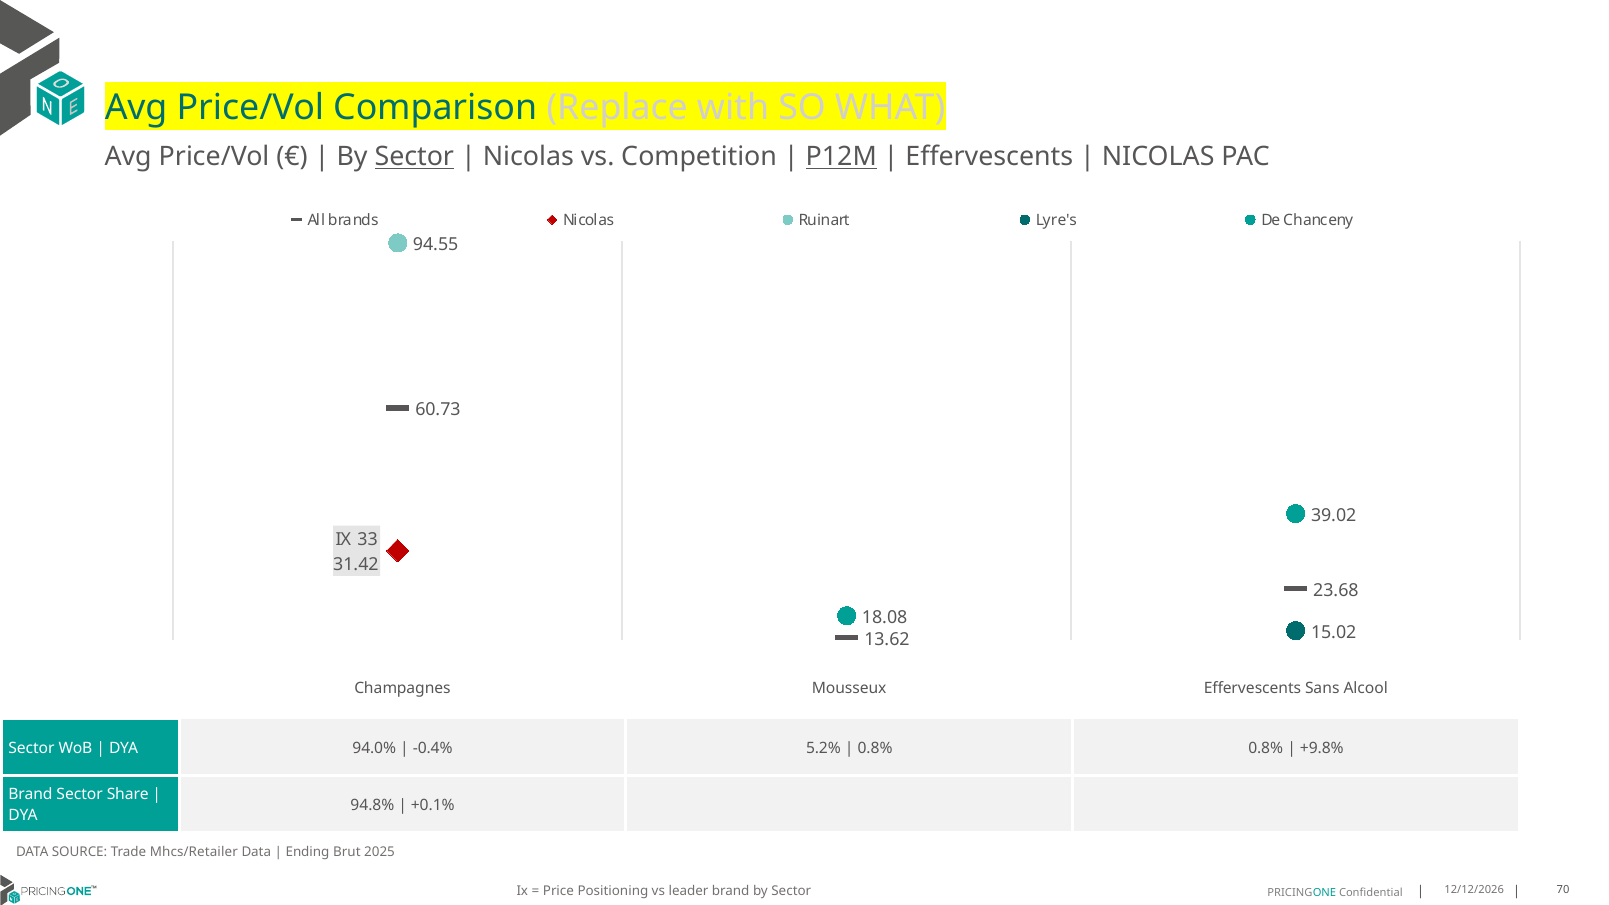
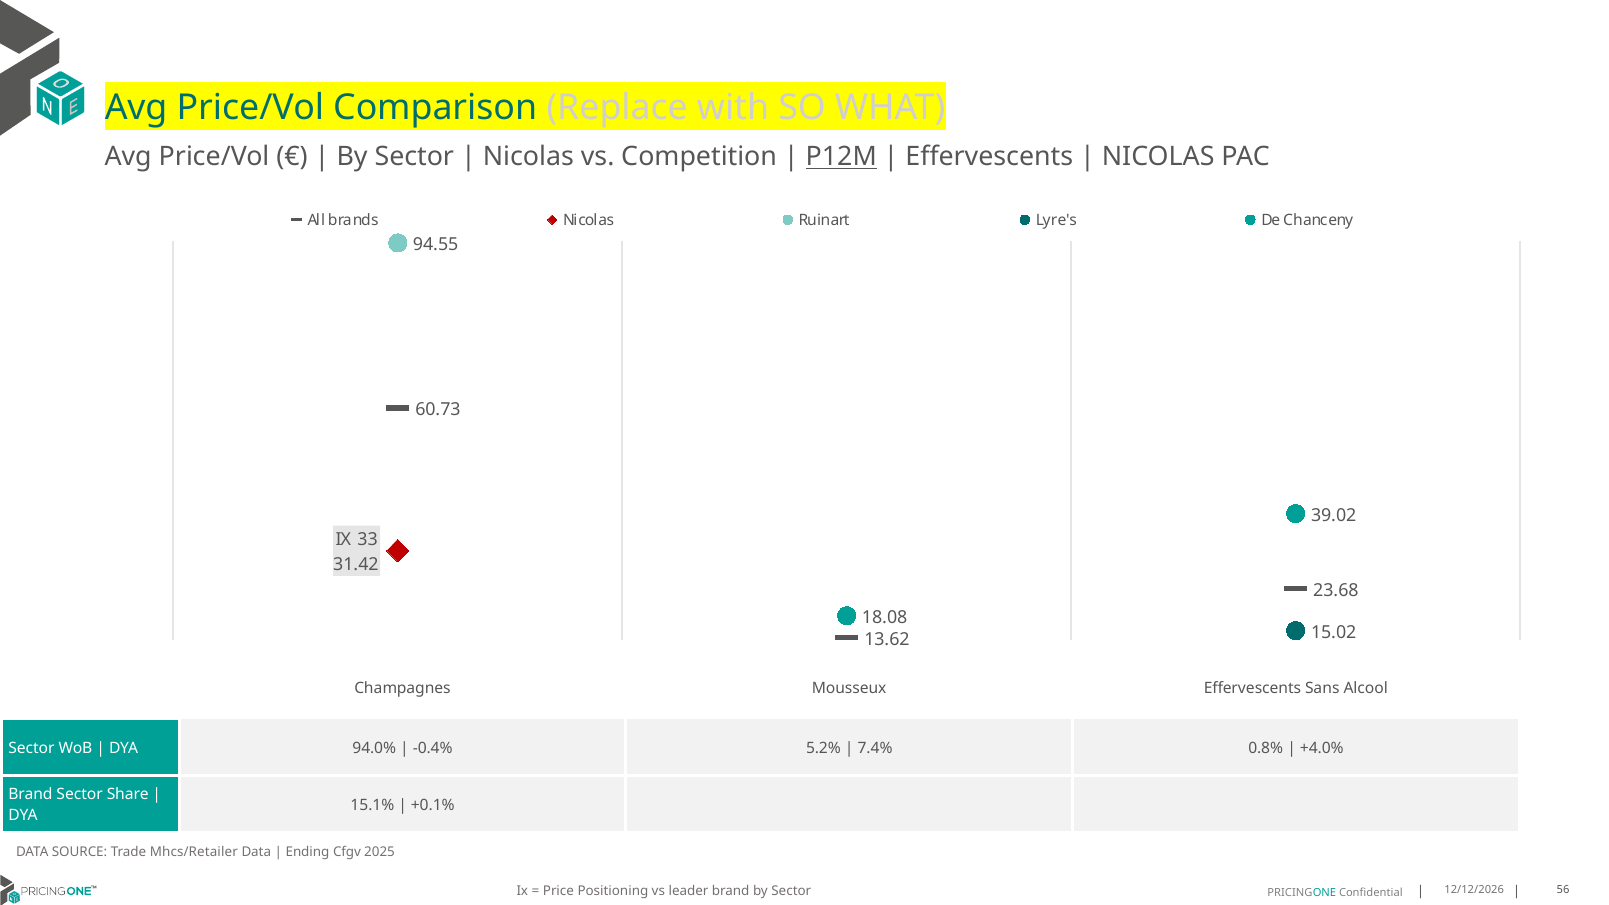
Sector at (414, 157) underline: present -> none
0.8% at (875, 748): 0.8% -> 7.4%
+9.8%: +9.8% -> +4.0%
94.8%: 94.8% -> 15.1%
Brut: Brut -> Cfgv
70: 70 -> 56
